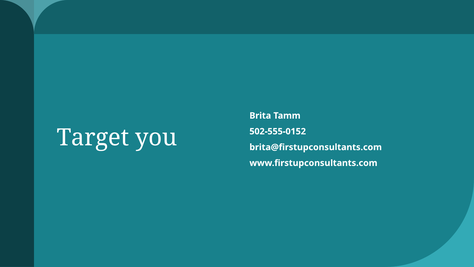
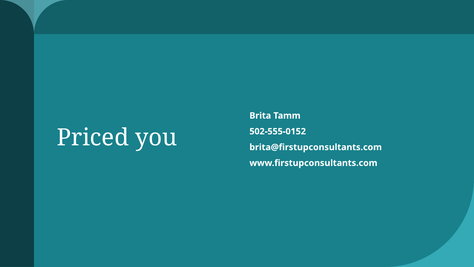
Target: Target -> Priced
